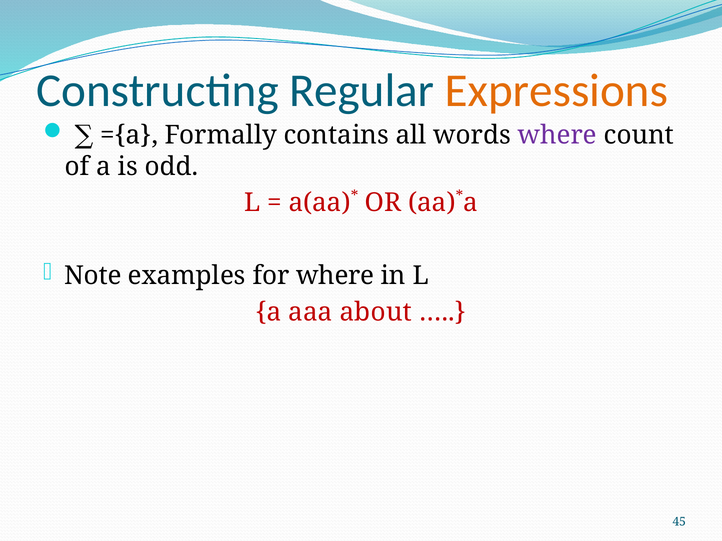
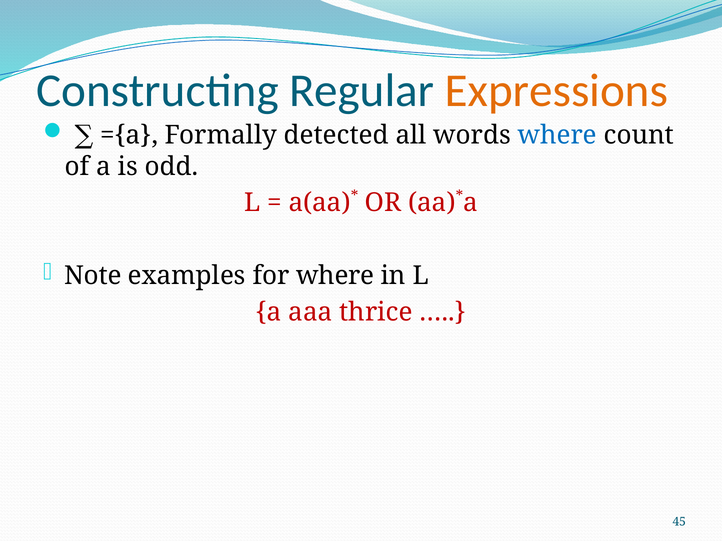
contains: contains -> detected
where at (557, 135) colour: purple -> blue
about: about -> thrice
